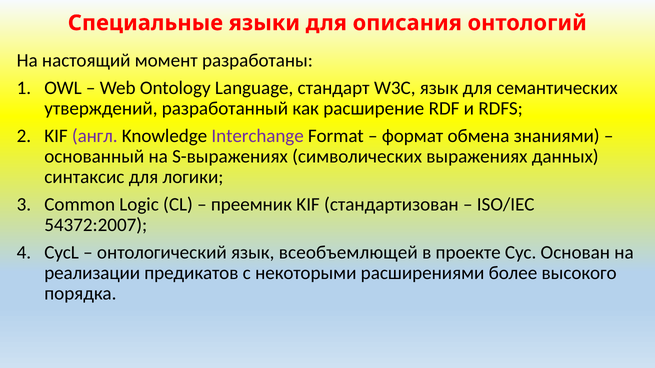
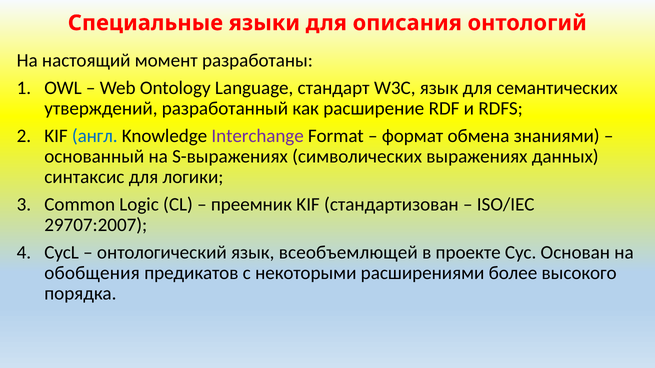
англ colour: purple -> blue
54372:2007: 54372:2007 -> 29707:2007
реализации: реализации -> обобщения
